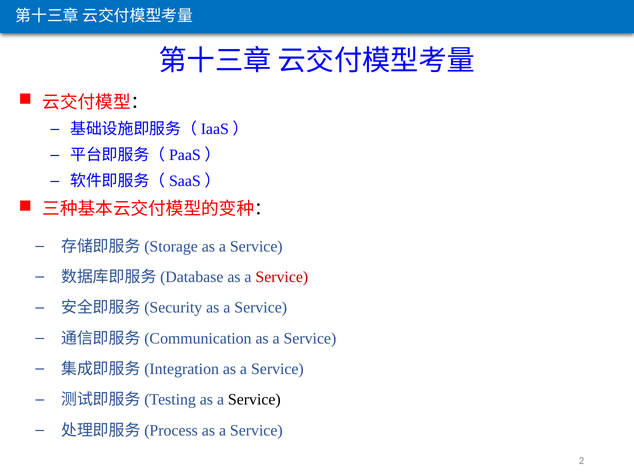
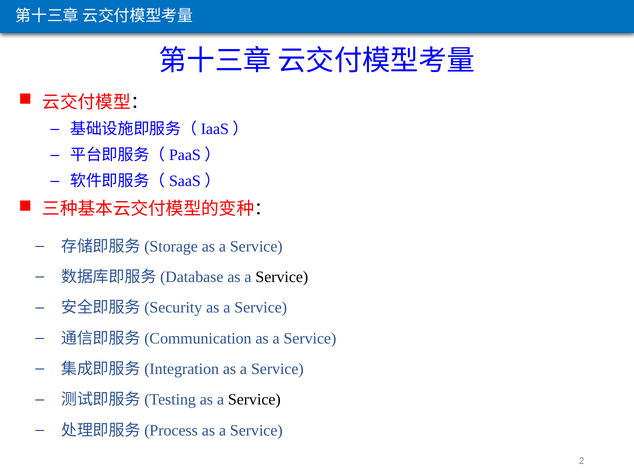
Service at (282, 277) colour: red -> black
